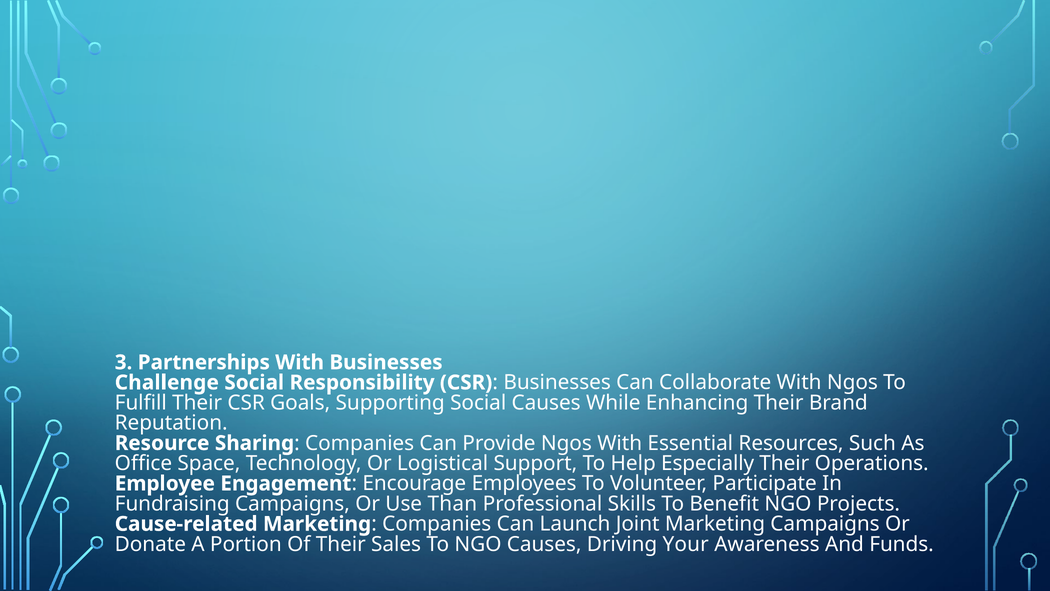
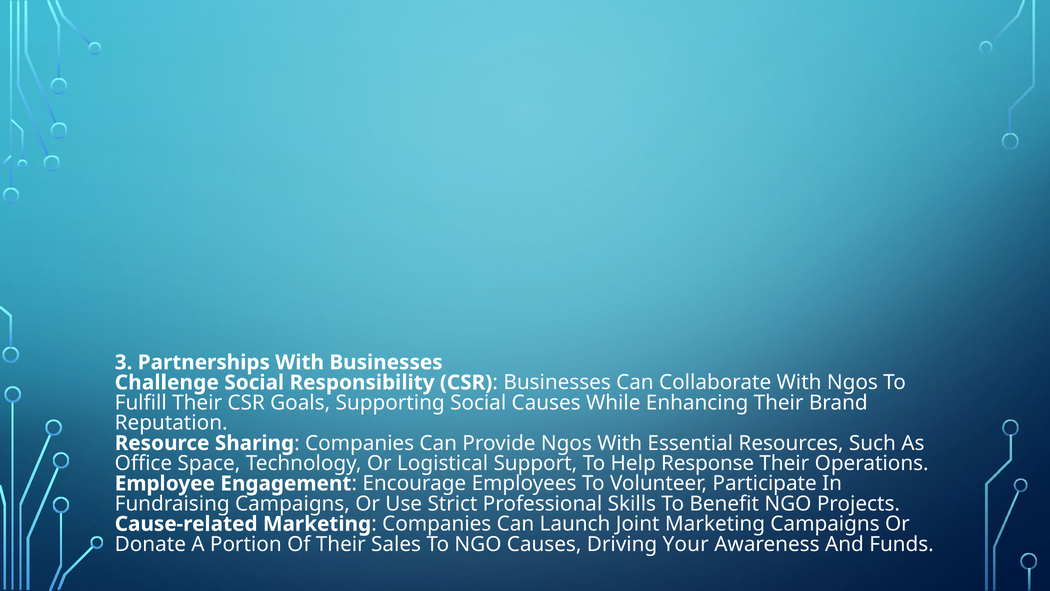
Especially: Especially -> Response
Than: Than -> Strict
